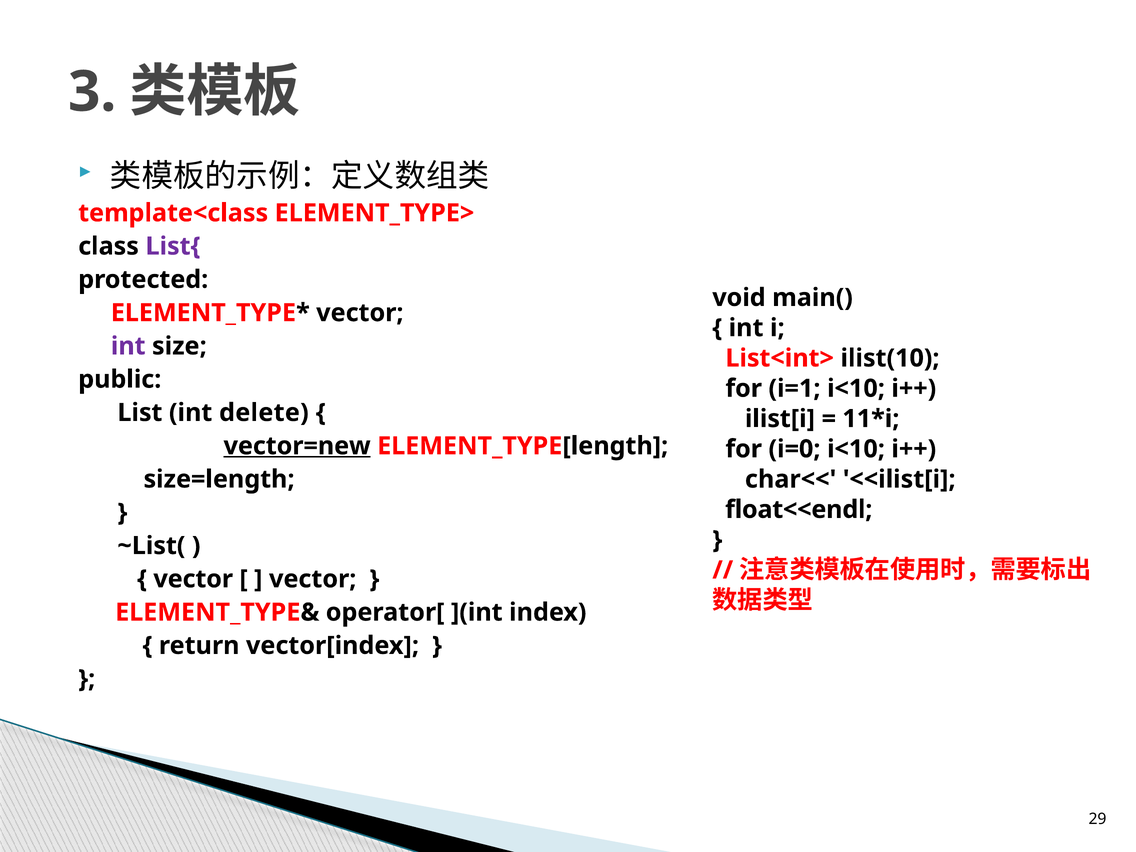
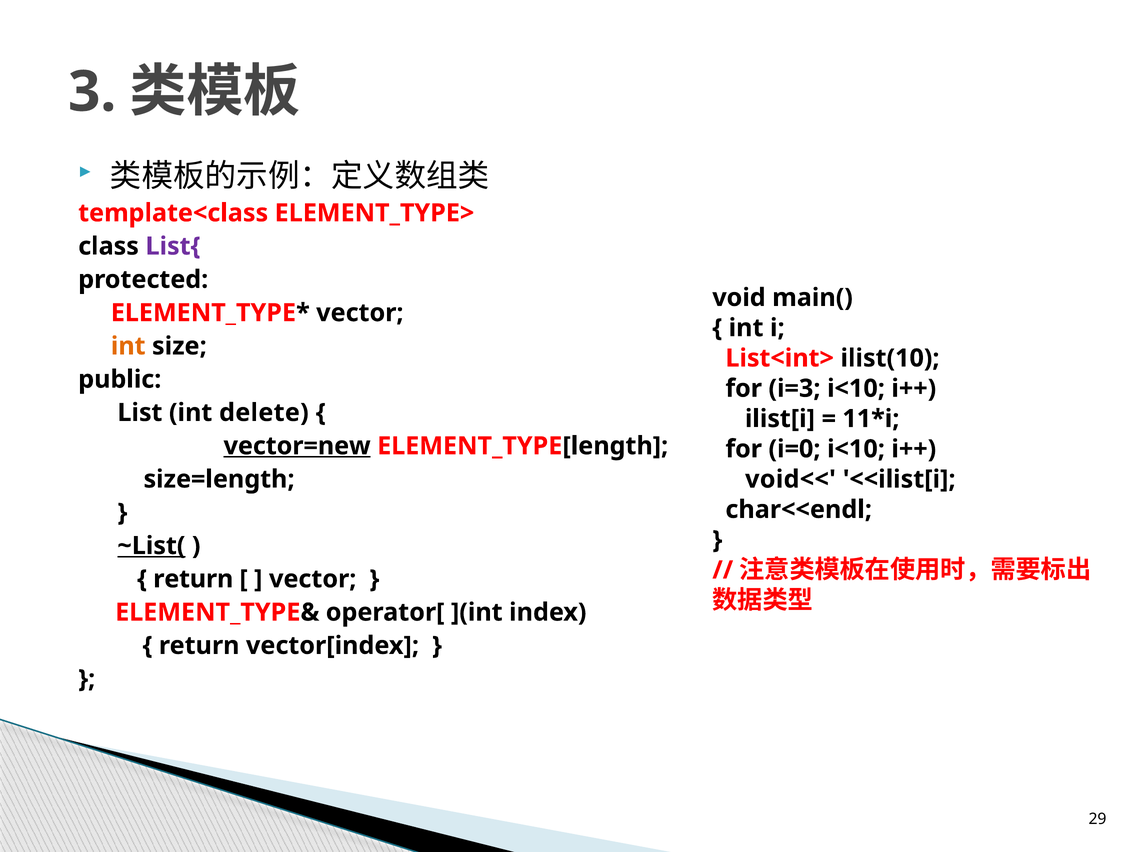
int at (128, 346) colour: purple -> orange
i=1: i=1 -> i=3
char<<: char<< -> void<<
float<<endl: float<<endl -> char<<endl
~List( underline: none -> present
vector at (193, 579): vector -> return
